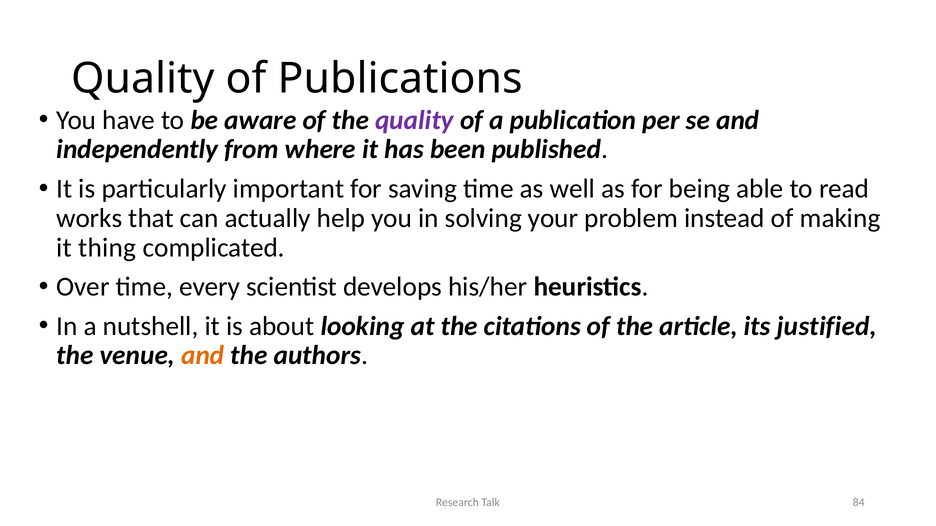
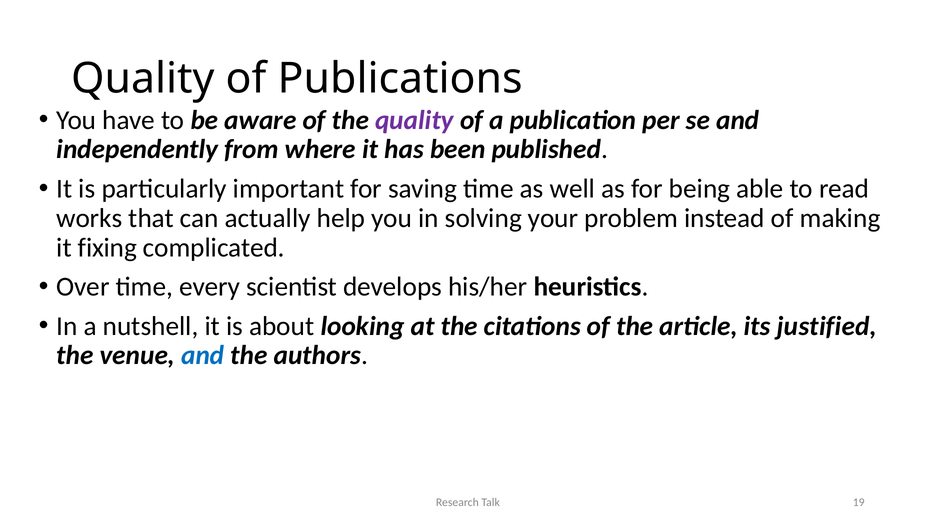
thing: thing -> fixing
and at (203, 356) colour: orange -> blue
84: 84 -> 19
